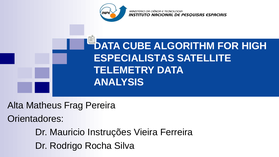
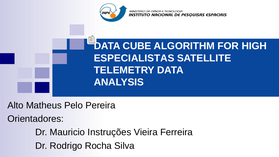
Alta: Alta -> Alto
Frag: Frag -> Pelo
